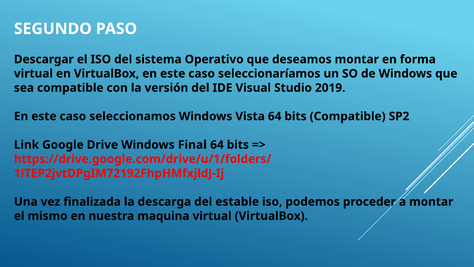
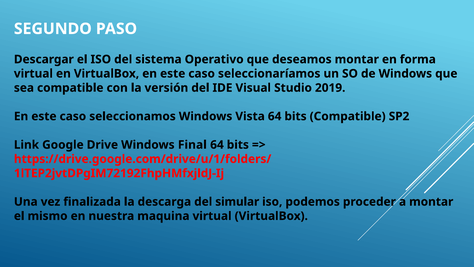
estable: estable -> simular
